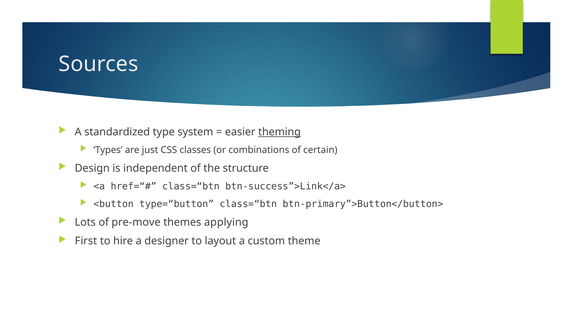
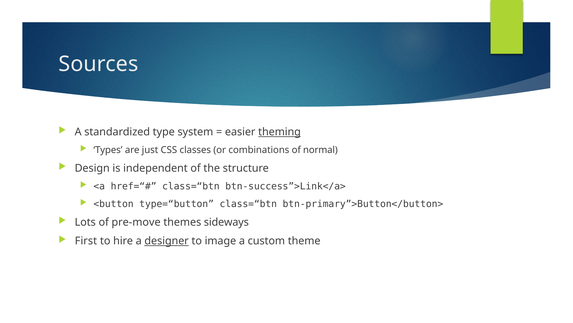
certain: certain -> normal
applying: applying -> sideways
designer underline: none -> present
layout: layout -> image
